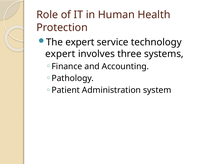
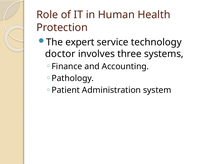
expert at (60, 54): expert -> doctor
